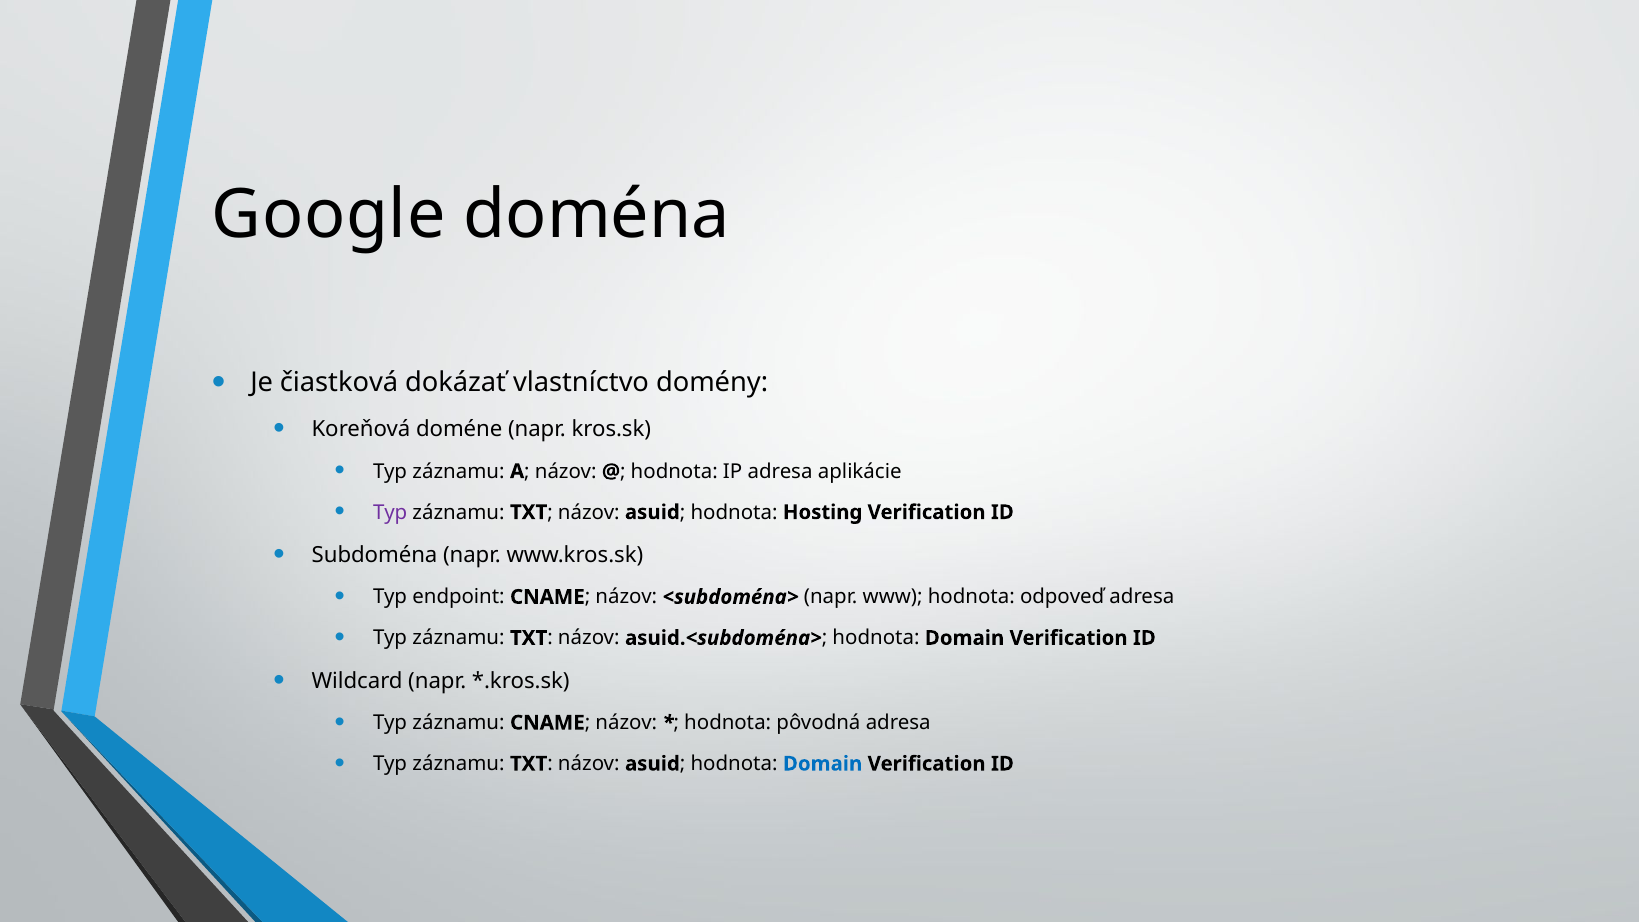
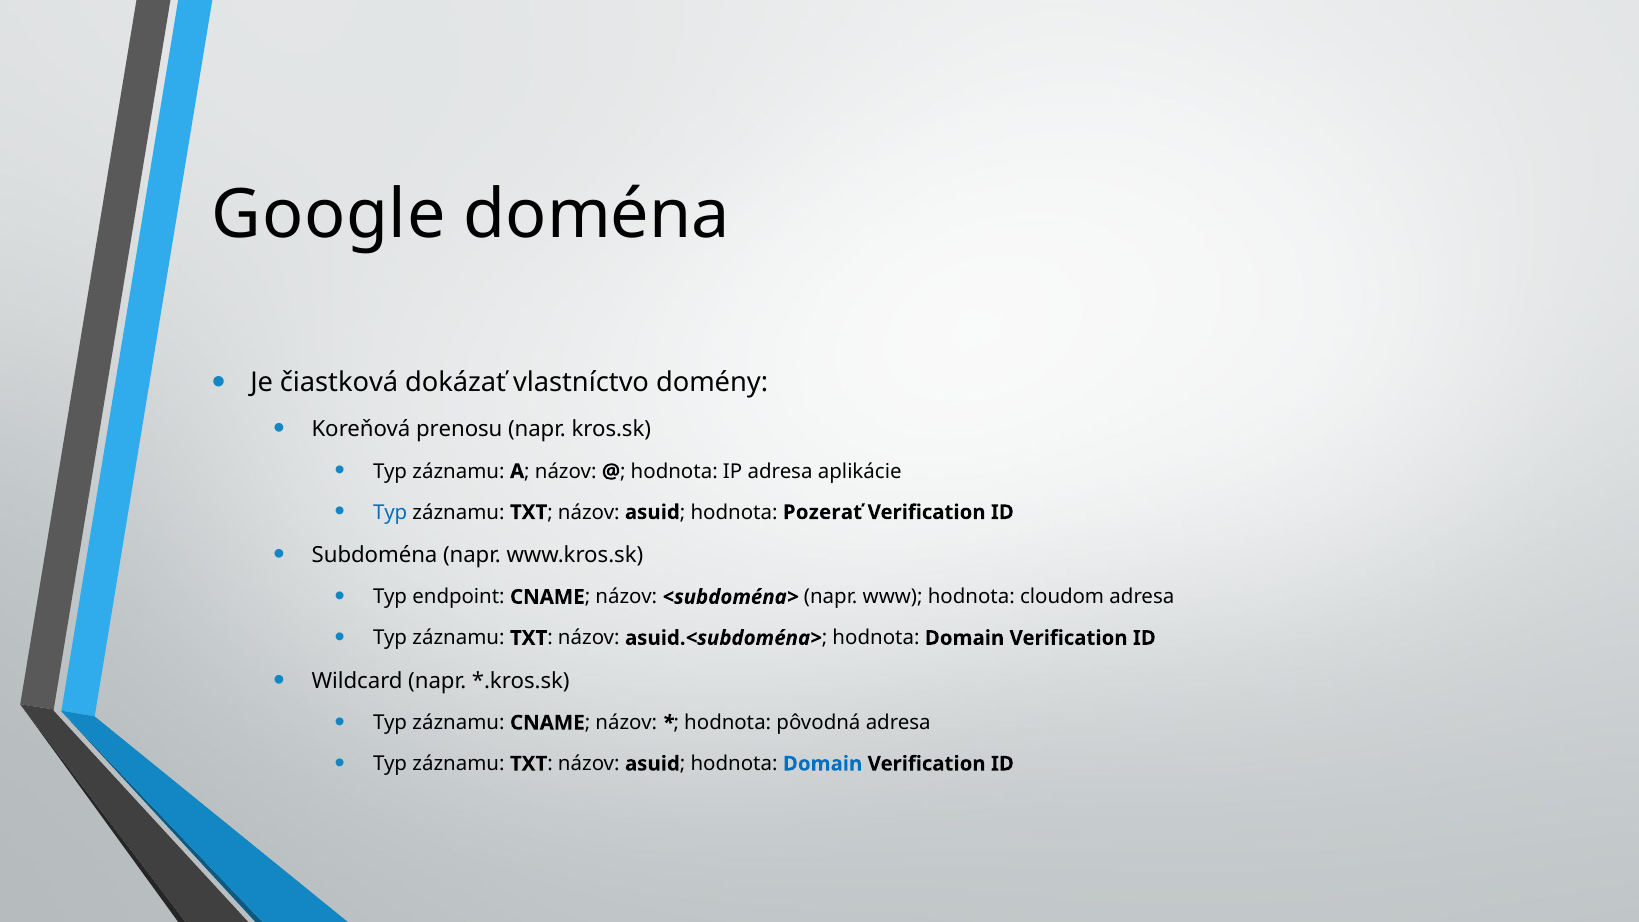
doméne: doméne -> prenosu
Typ at (390, 512) colour: purple -> blue
Hosting: Hosting -> Pozerať
odpoveď: odpoveď -> cloudom
